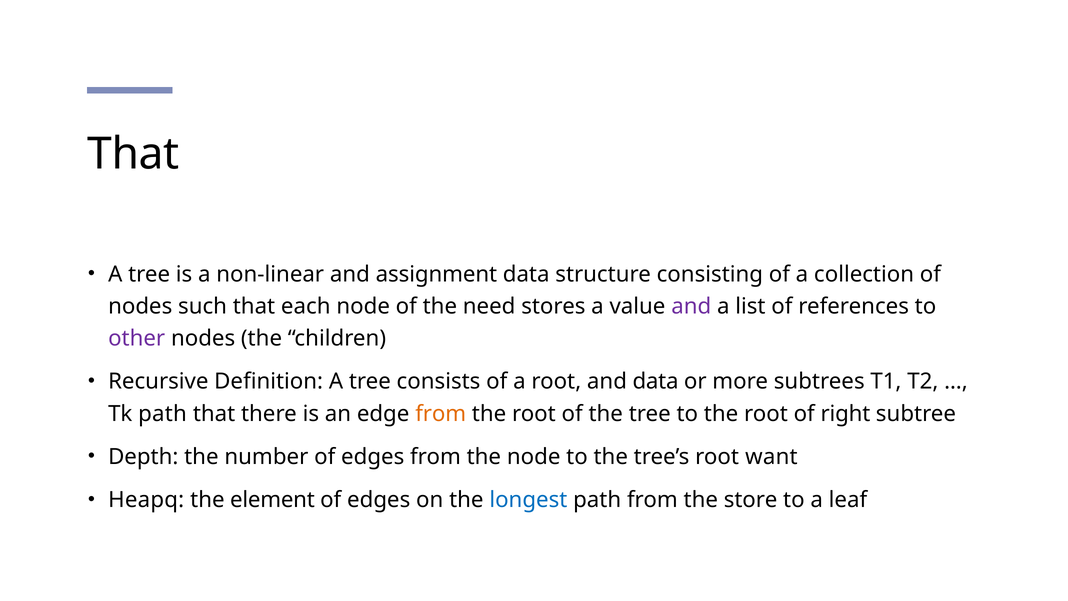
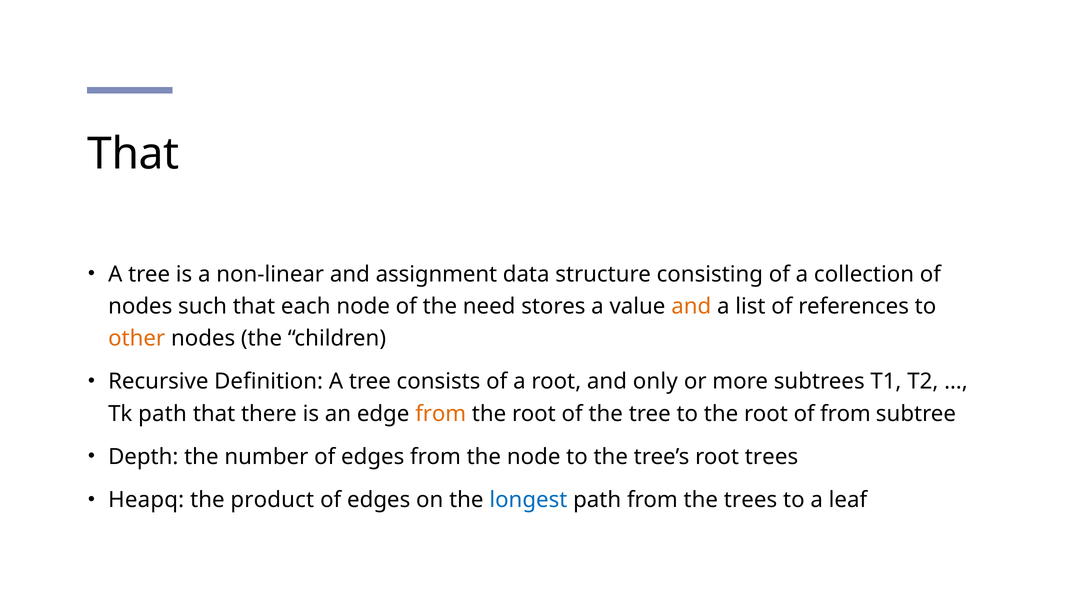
and at (691, 306) colour: purple -> orange
other colour: purple -> orange
and data: data -> only
of right: right -> from
root want: want -> trees
element: element -> product
the store: store -> trees
